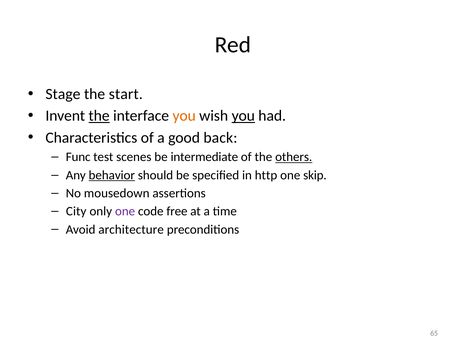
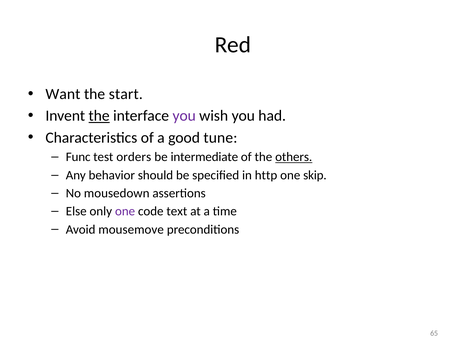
Stage: Stage -> Want
you at (184, 116) colour: orange -> purple
you at (243, 116) underline: present -> none
back: back -> tune
scenes: scenes -> orders
behavior underline: present -> none
City: City -> Else
free: free -> text
architecture: architecture -> mousemove
